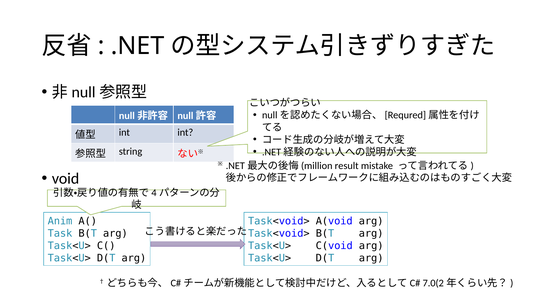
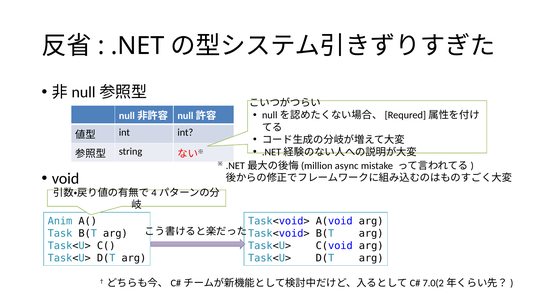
result: result -> async
